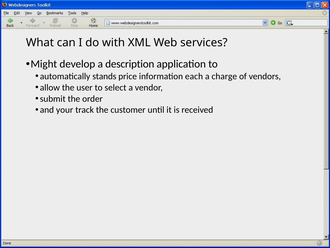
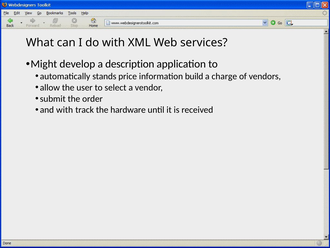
each: each -> build
and your: your -> with
customer: customer -> hardware
